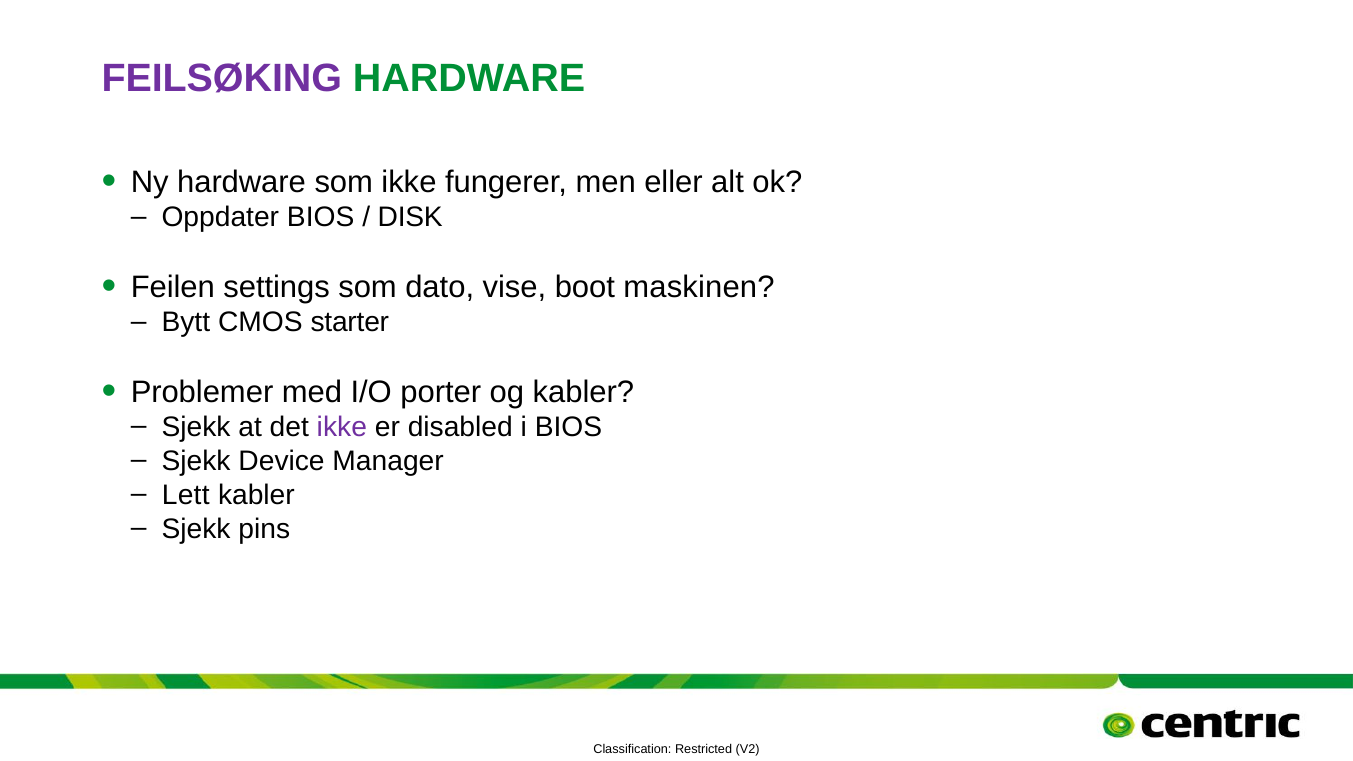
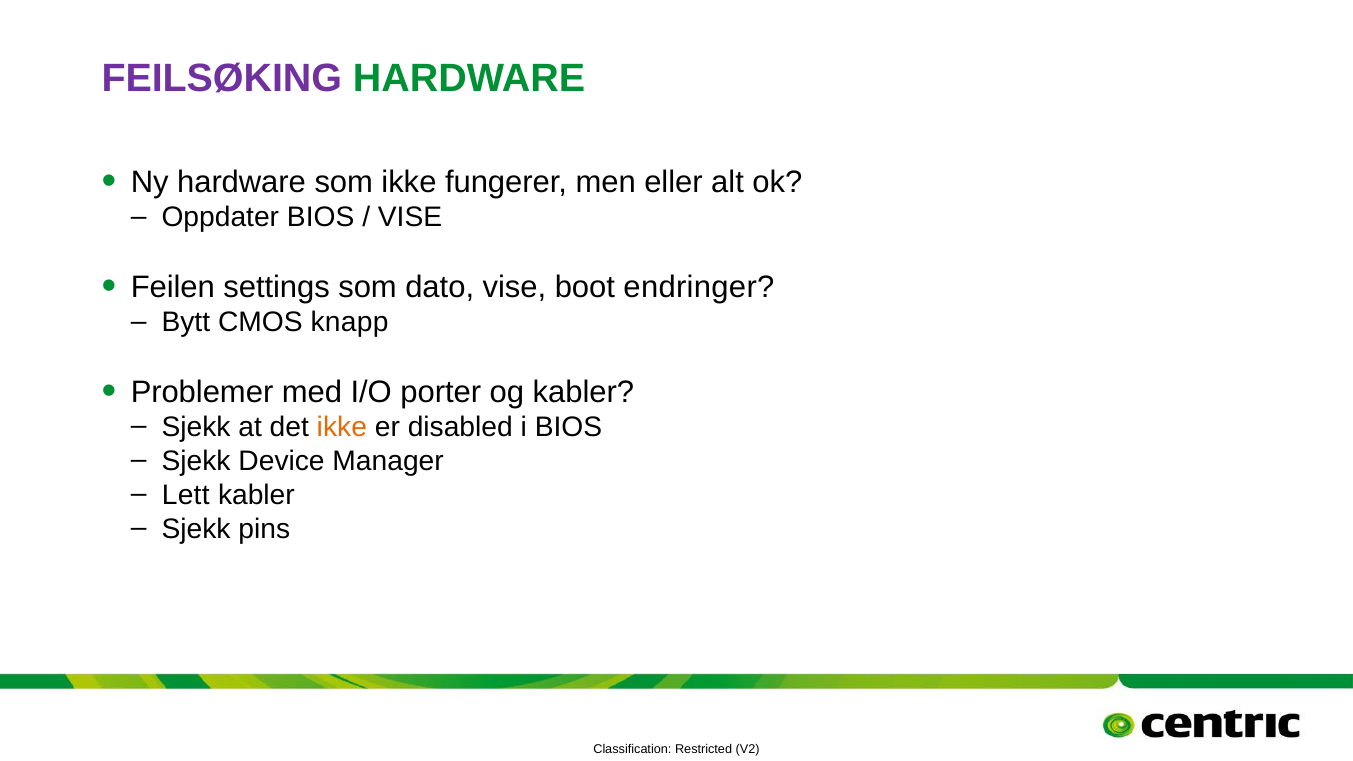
DISK at (410, 218): DISK -> VISE
maskinen: maskinen -> endringer
starter: starter -> knapp
ikke at (342, 427) colour: purple -> orange
